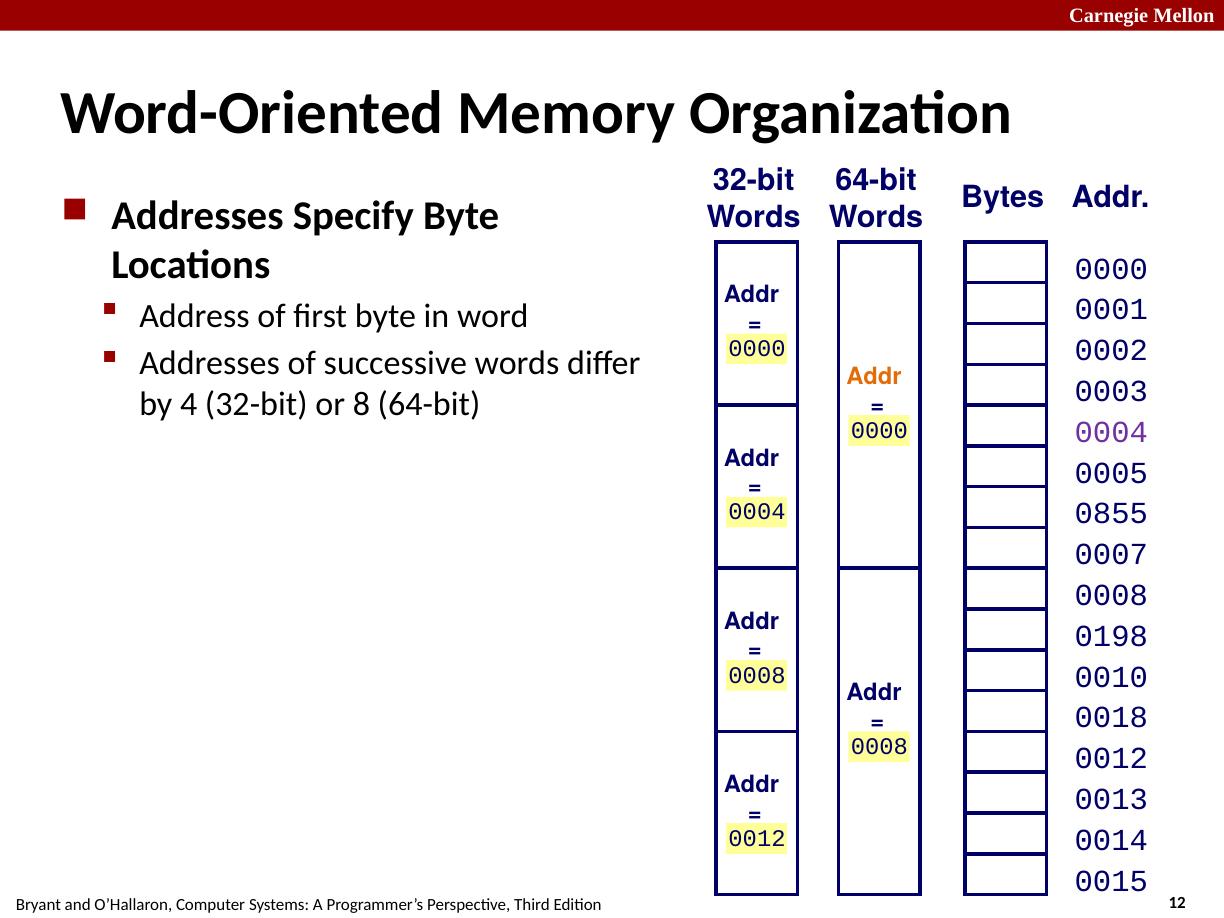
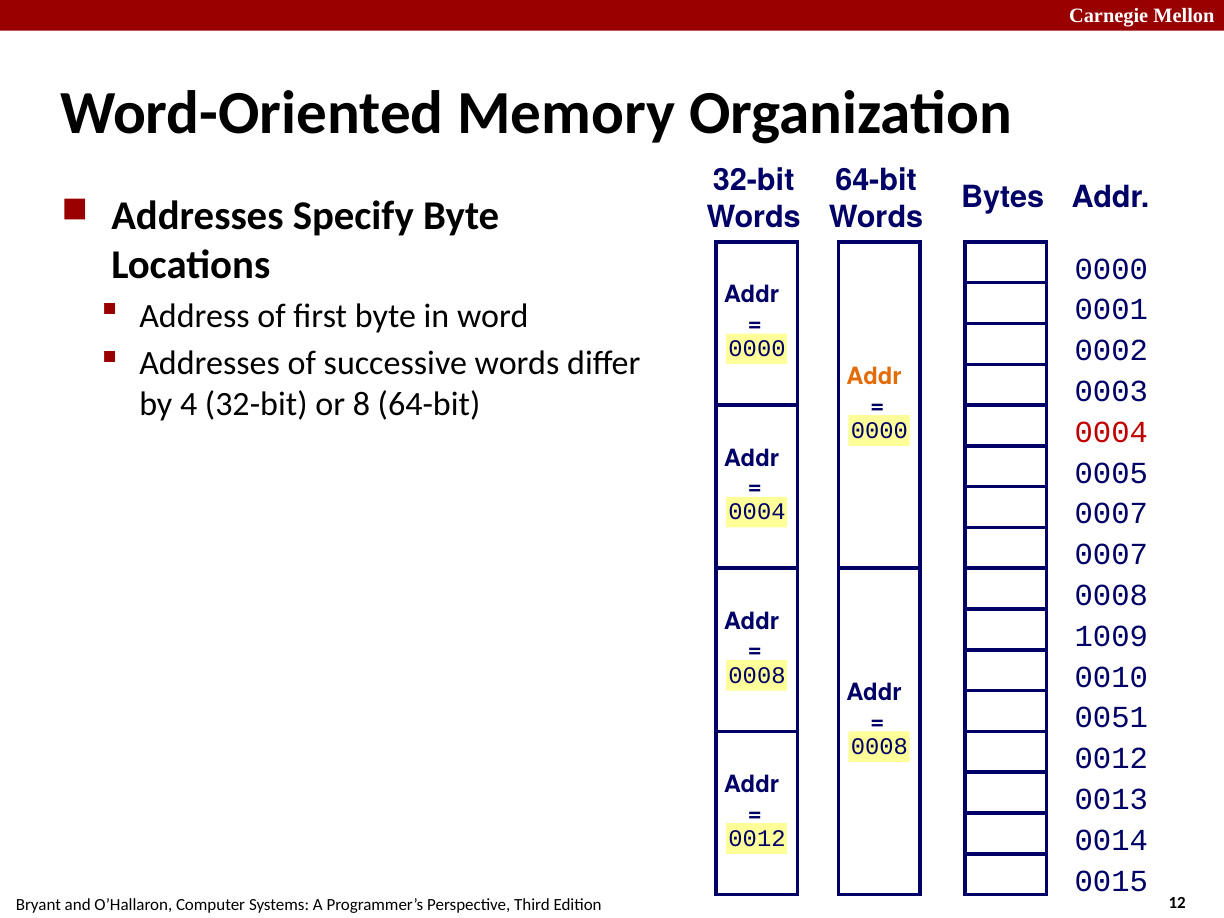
0004 at (1111, 432) colour: purple -> red
0855 at (1111, 514): 0855 -> 0007
0198: 0198 -> 1009
0018: 0018 -> 0051
